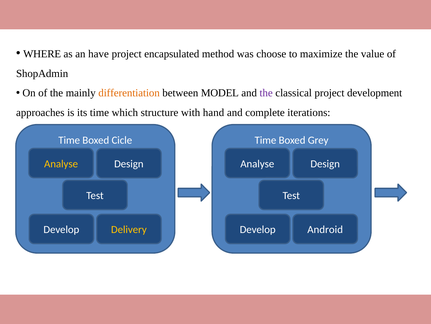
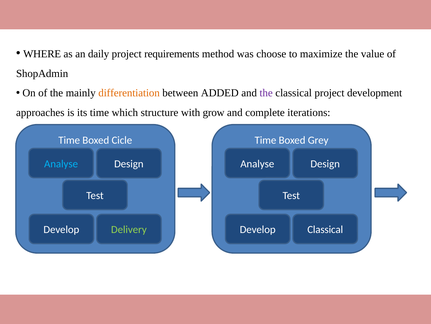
have: have -> daily
encapsulated: encapsulated -> requirements
MODEL: MODEL -> ADDED
hand: hand -> grow
Analyse at (61, 163) colour: yellow -> light blue
Delivery colour: yellow -> light green
Android at (325, 229): Android -> Classical
